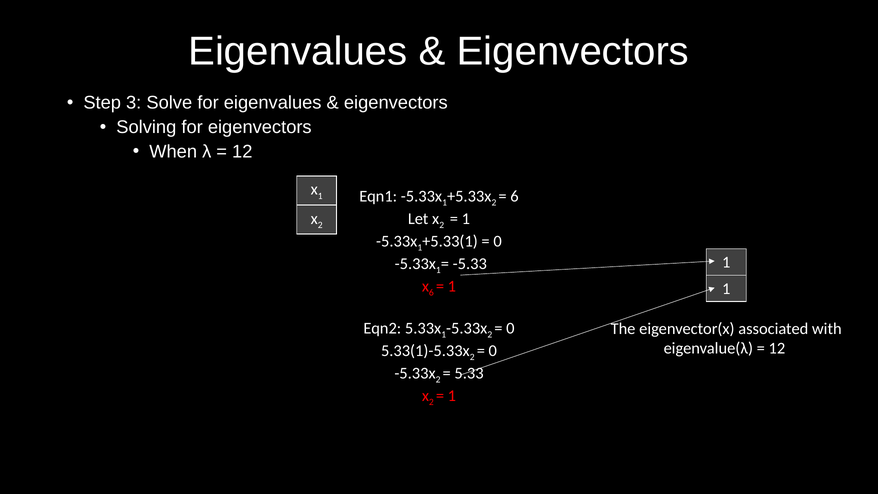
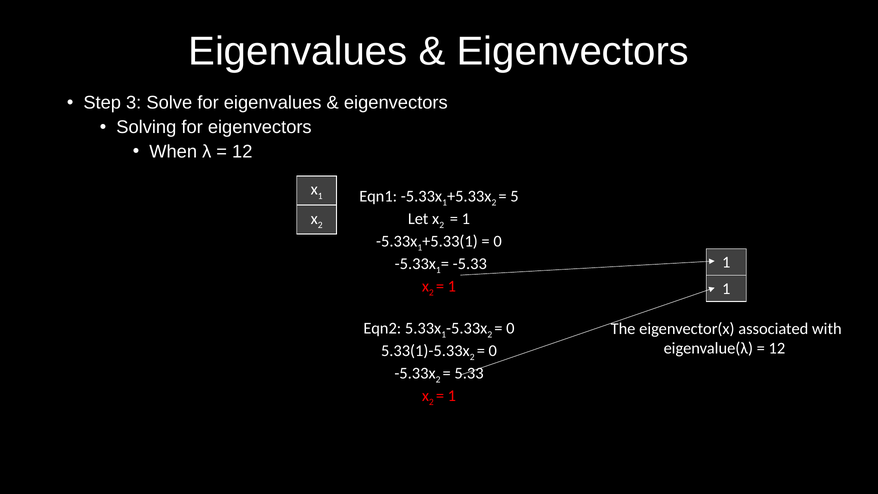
6 at (514, 196): 6 -> 5
6 at (431, 292): 6 -> 2
